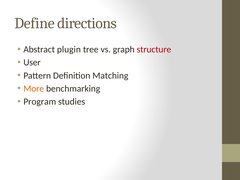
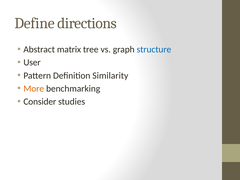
plugin: plugin -> matrix
structure colour: red -> blue
Matching: Matching -> Similarity
Program: Program -> Consider
